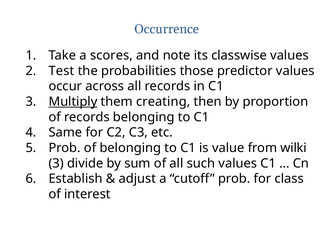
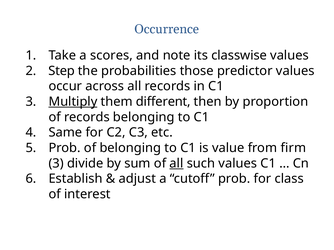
Test: Test -> Step
creating: creating -> different
wilki: wilki -> firm
all at (176, 164) underline: none -> present
